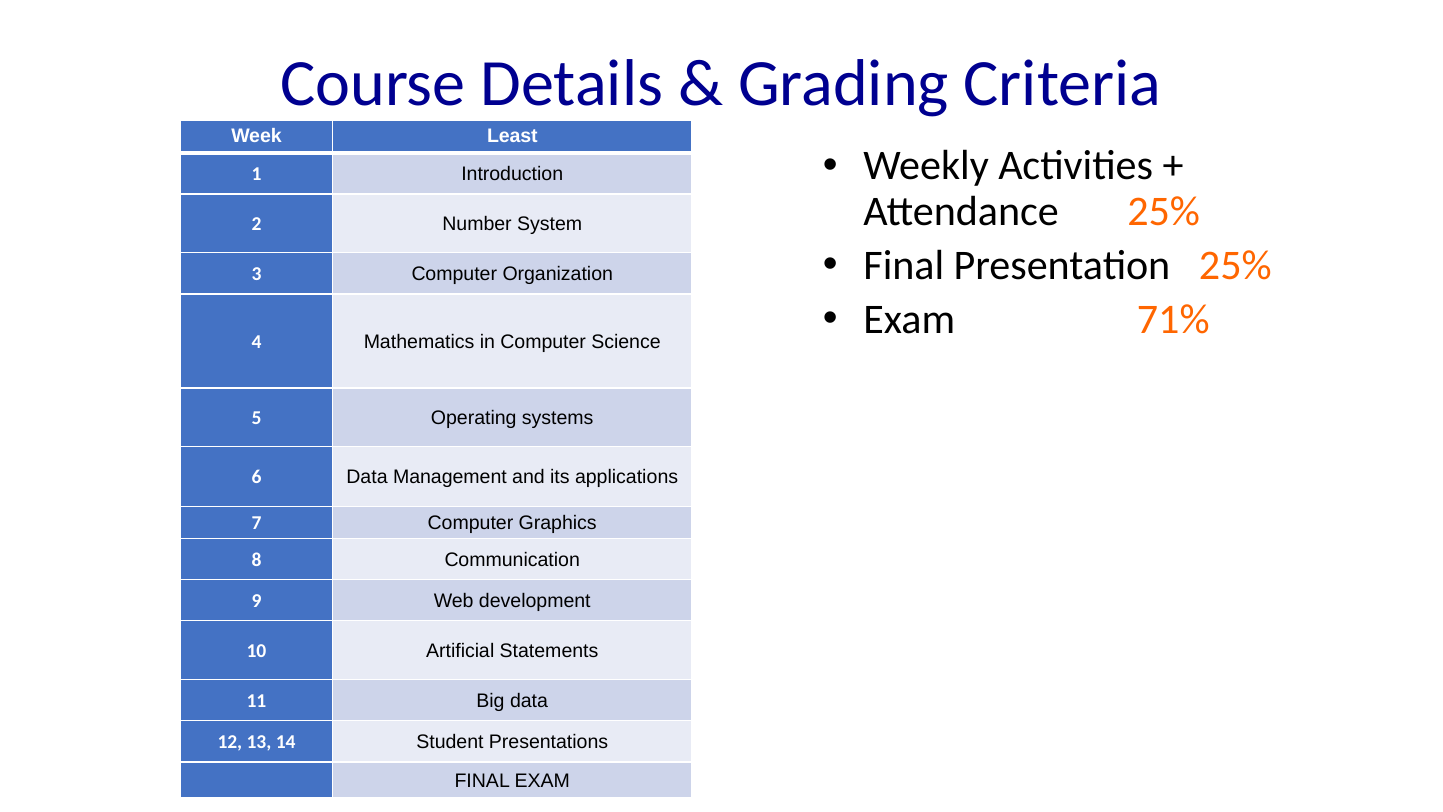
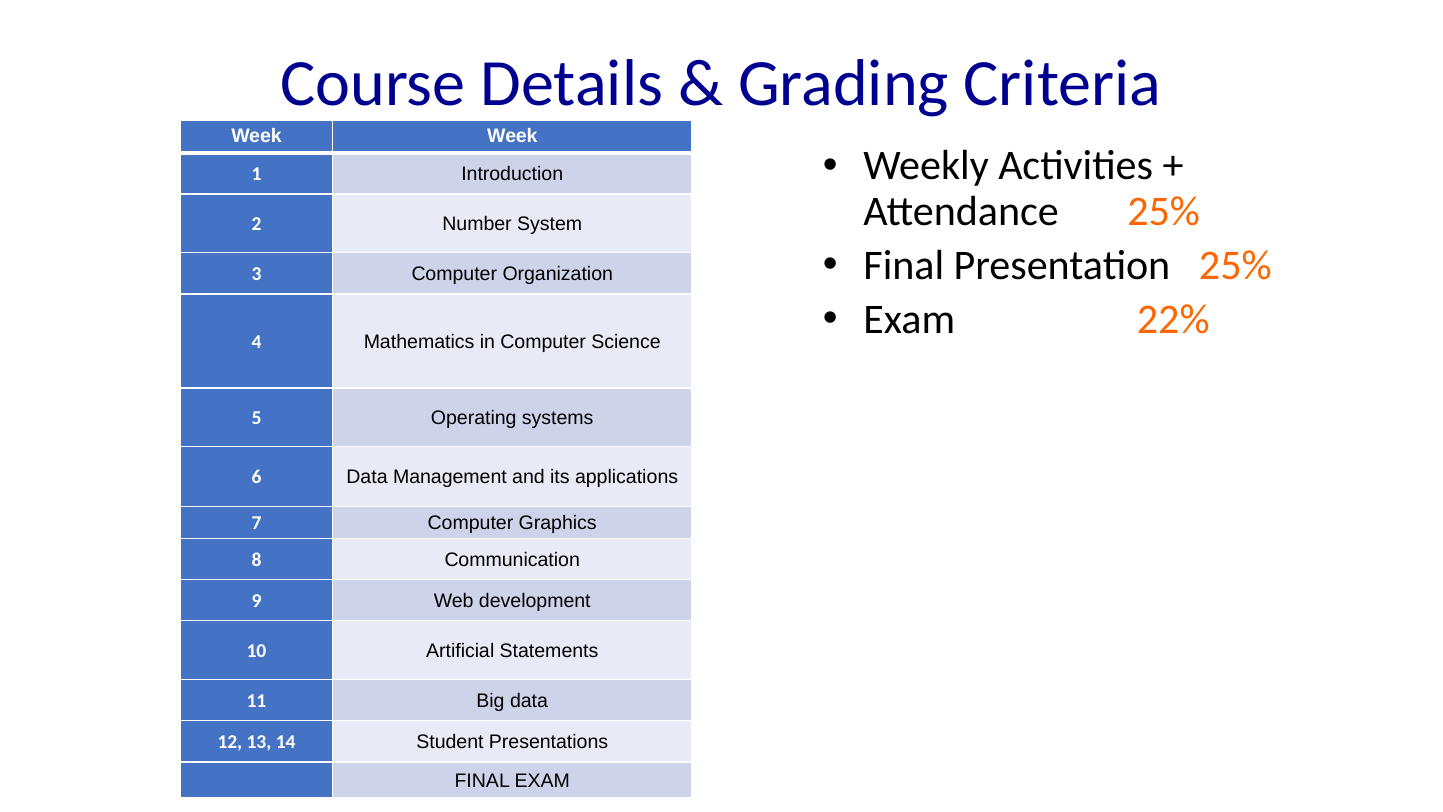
Week Least: Least -> Week
71%: 71% -> 22%
